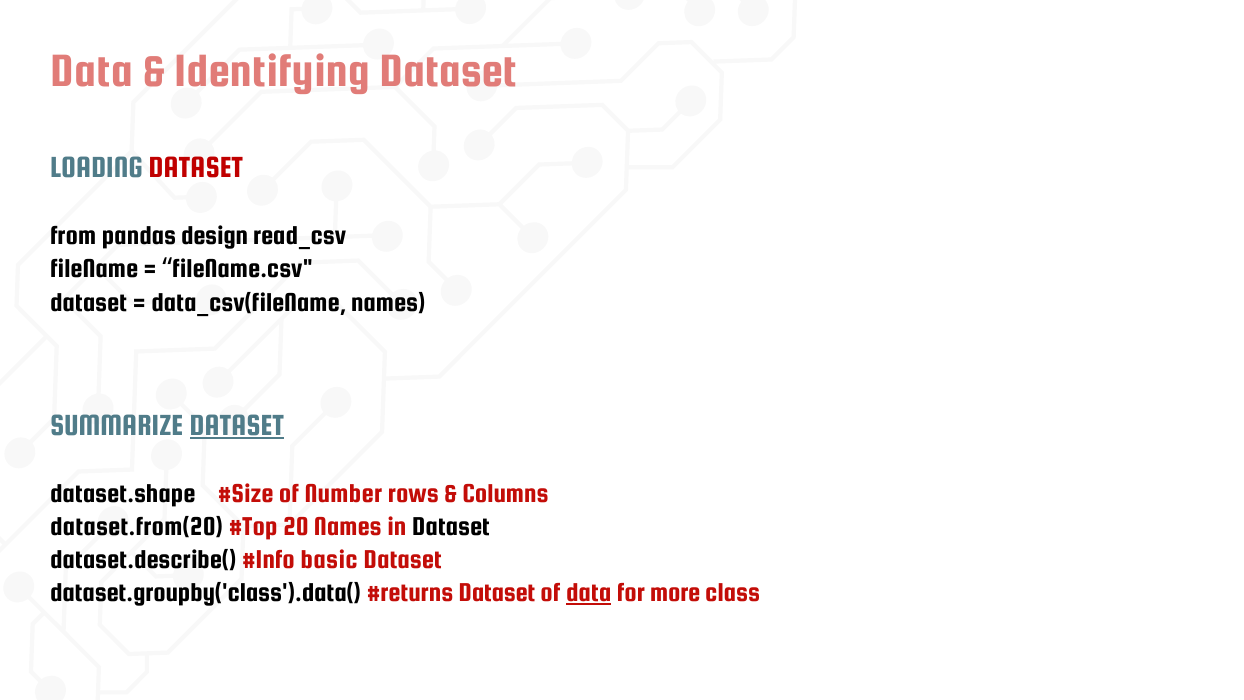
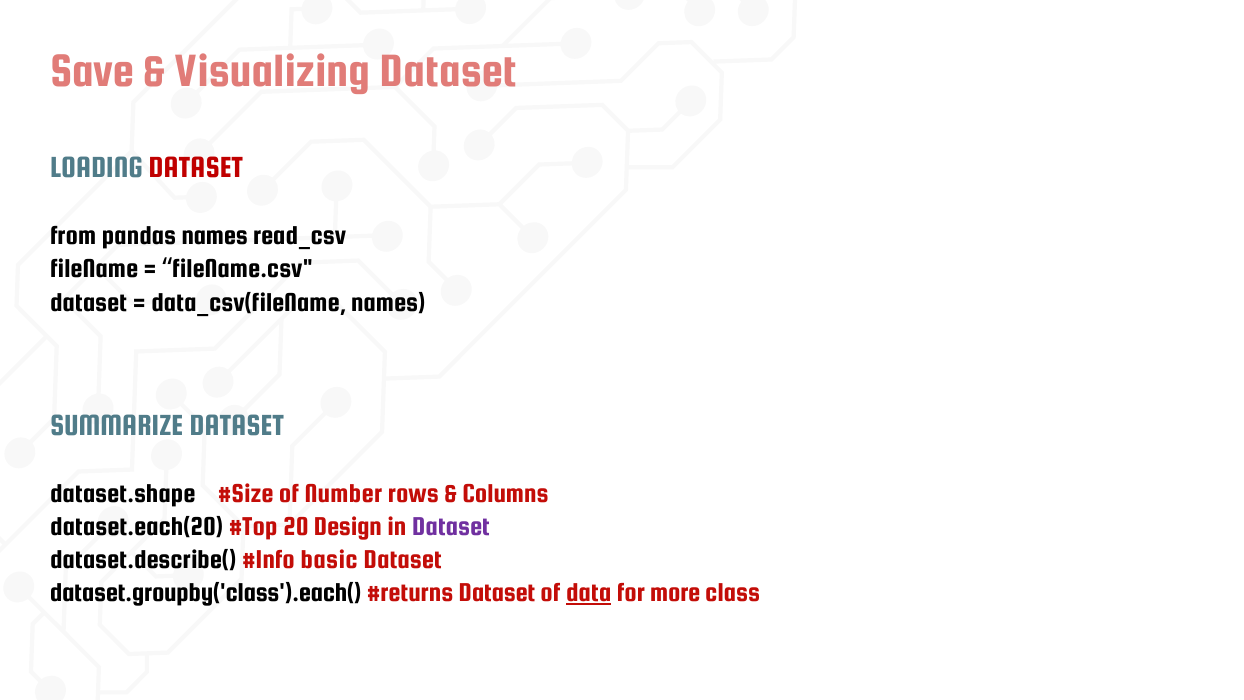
Data at (92, 70): Data -> Save
Identifying: Identifying -> Visualizing
pandas design: design -> names
DATASET at (237, 425) underline: present -> none
dataset.from(20: dataset.from(20 -> dataset.each(20
20 Names: Names -> Design
Dataset at (451, 526) colour: black -> purple
dataset.groupby('class').data(: dataset.groupby('class').data( -> dataset.groupby('class').each(
